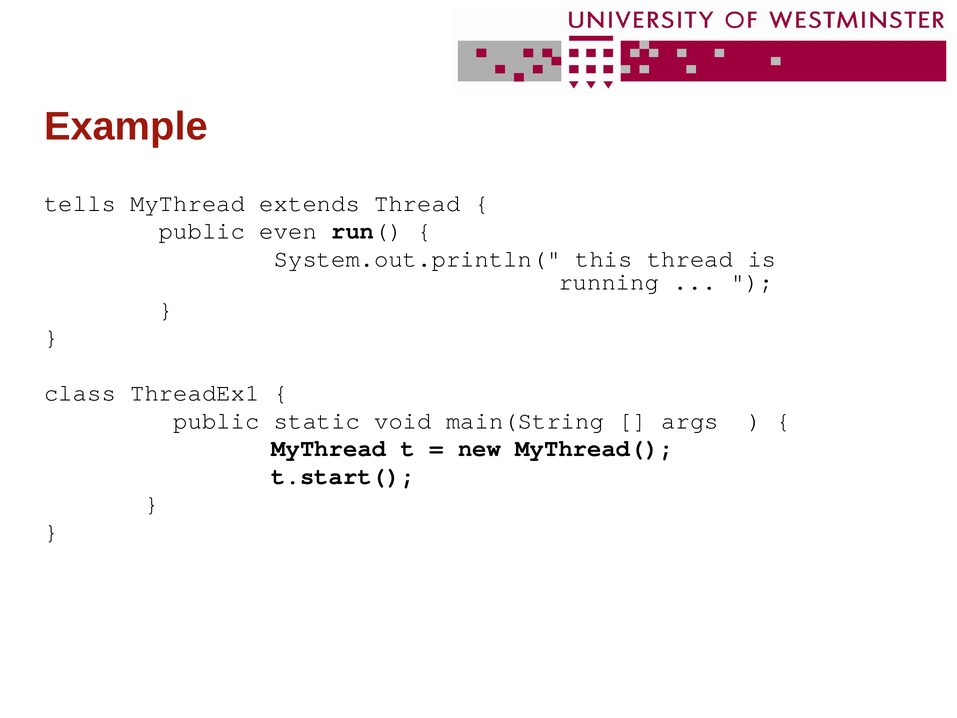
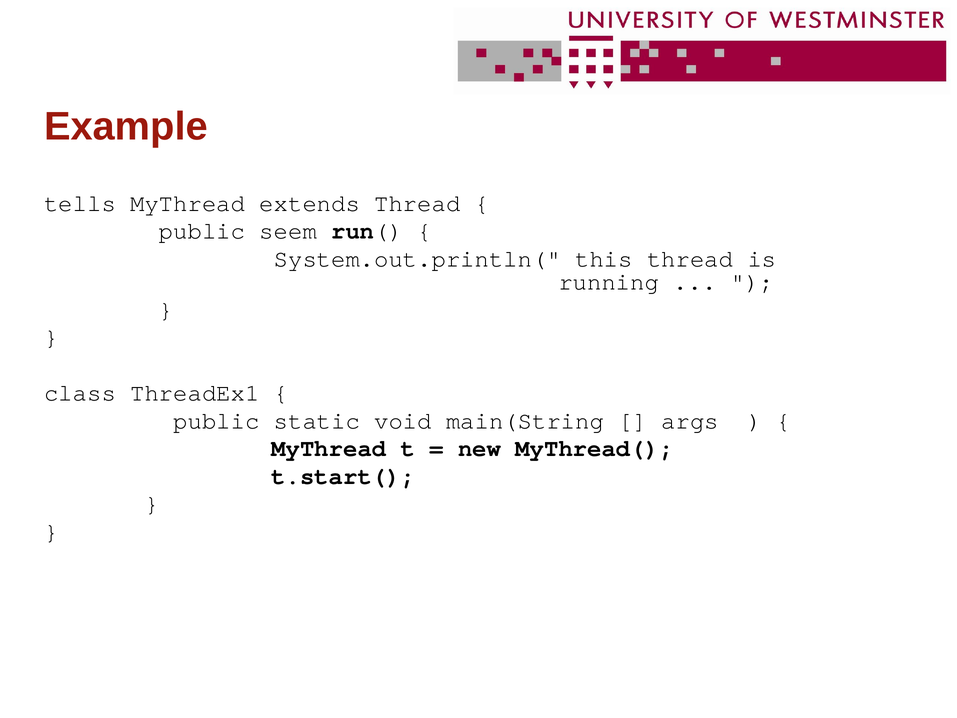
even: even -> seem
